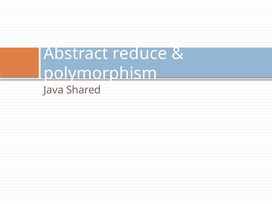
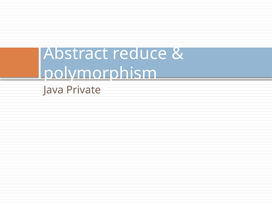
Shared: Shared -> Private
